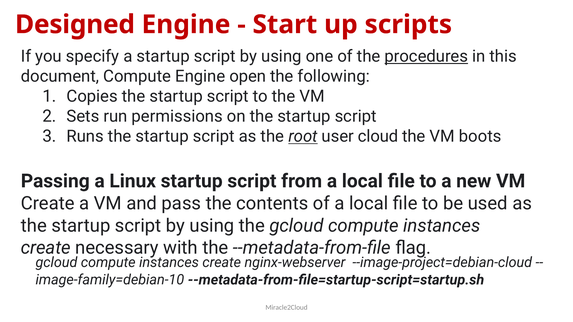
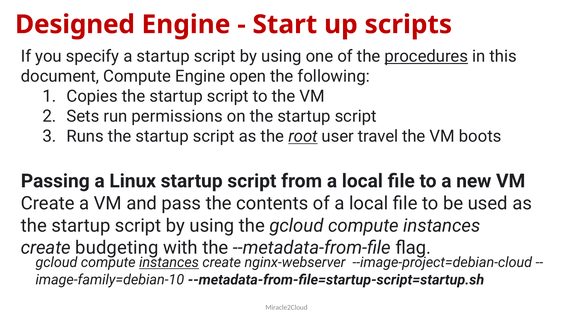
cloud: cloud -> travel
necessary: necessary -> budgeting
instances at (169, 263) underline: none -> present
